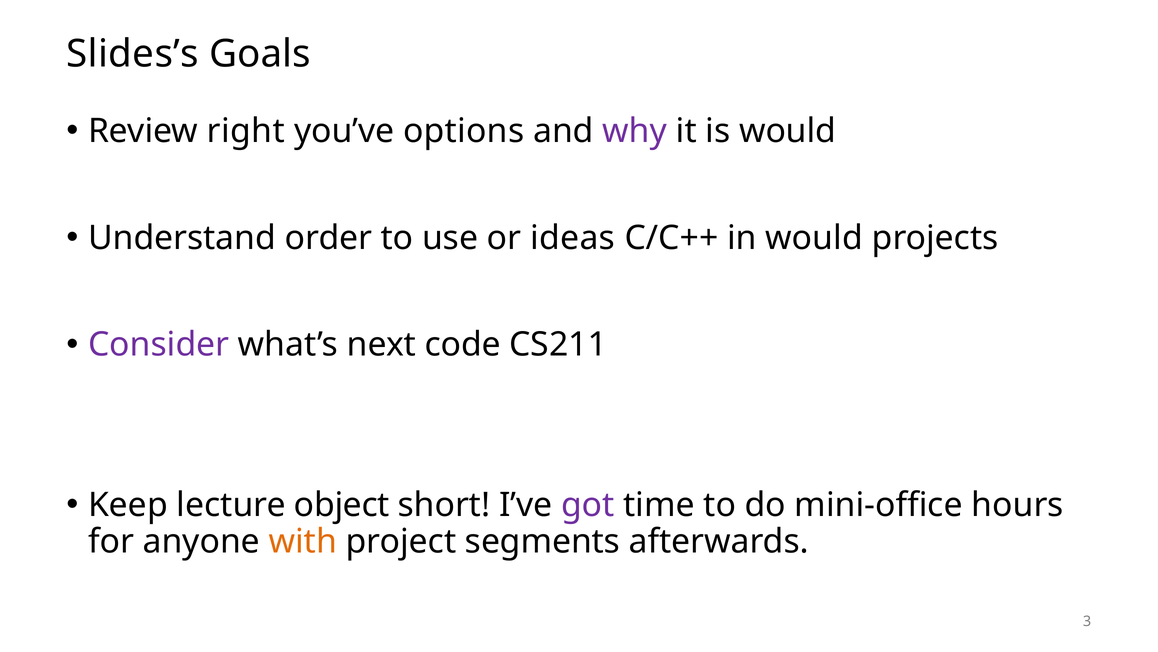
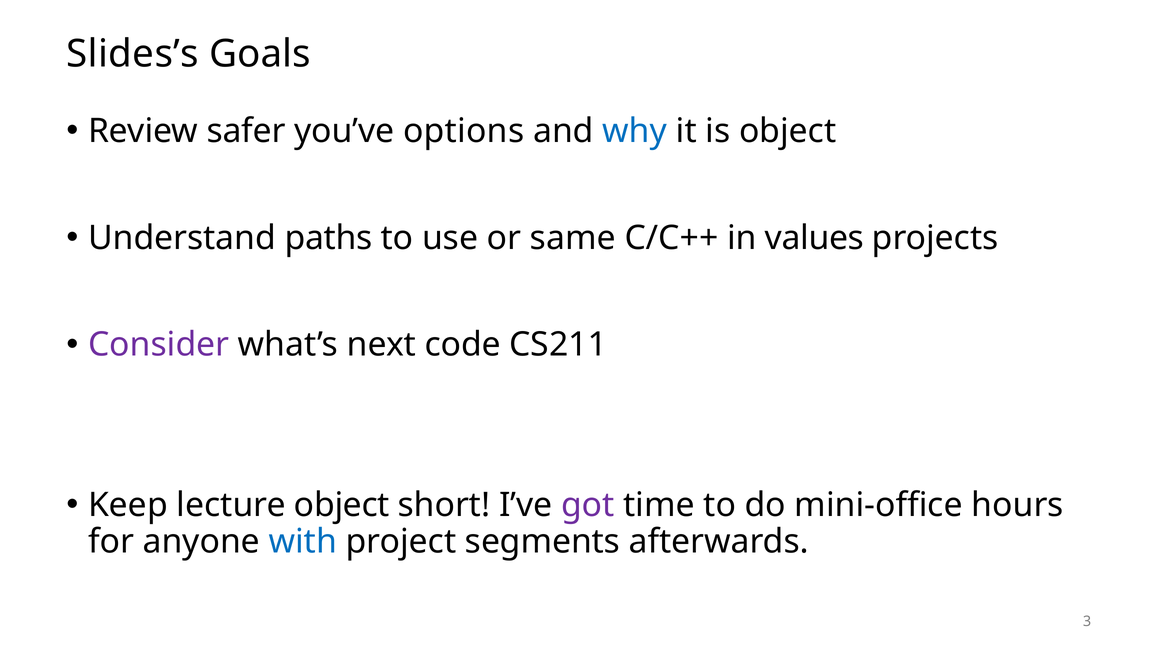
right: right -> safer
why colour: purple -> blue
is would: would -> object
order: order -> paths
ideas: ideas -> same
in would: would -> values
with colour: orange -> blue
